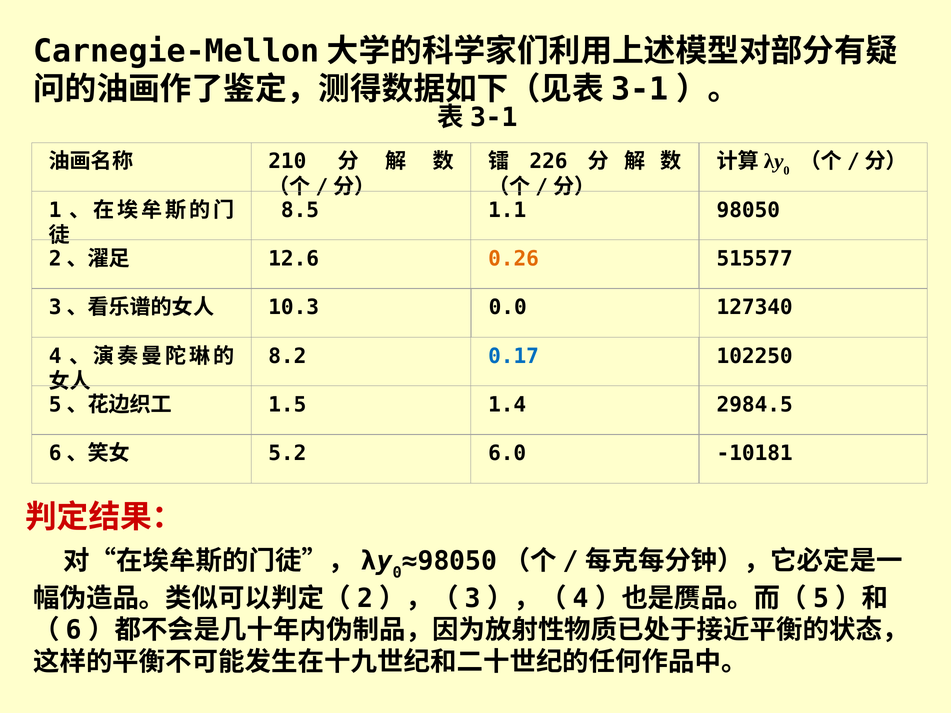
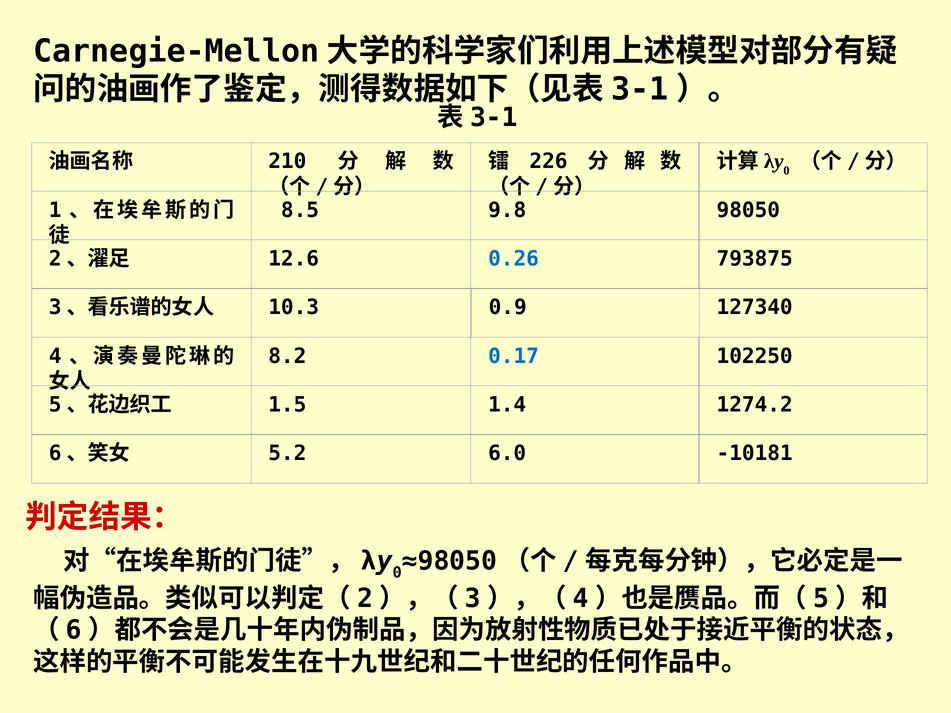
1.1: 1.1 -> 9.8
0.26 colour: orange -> blue
515577: 515577 -> 793875
0.0: 0.0 -> 0.9
2984.5: 2984.5 -> 1274.2
